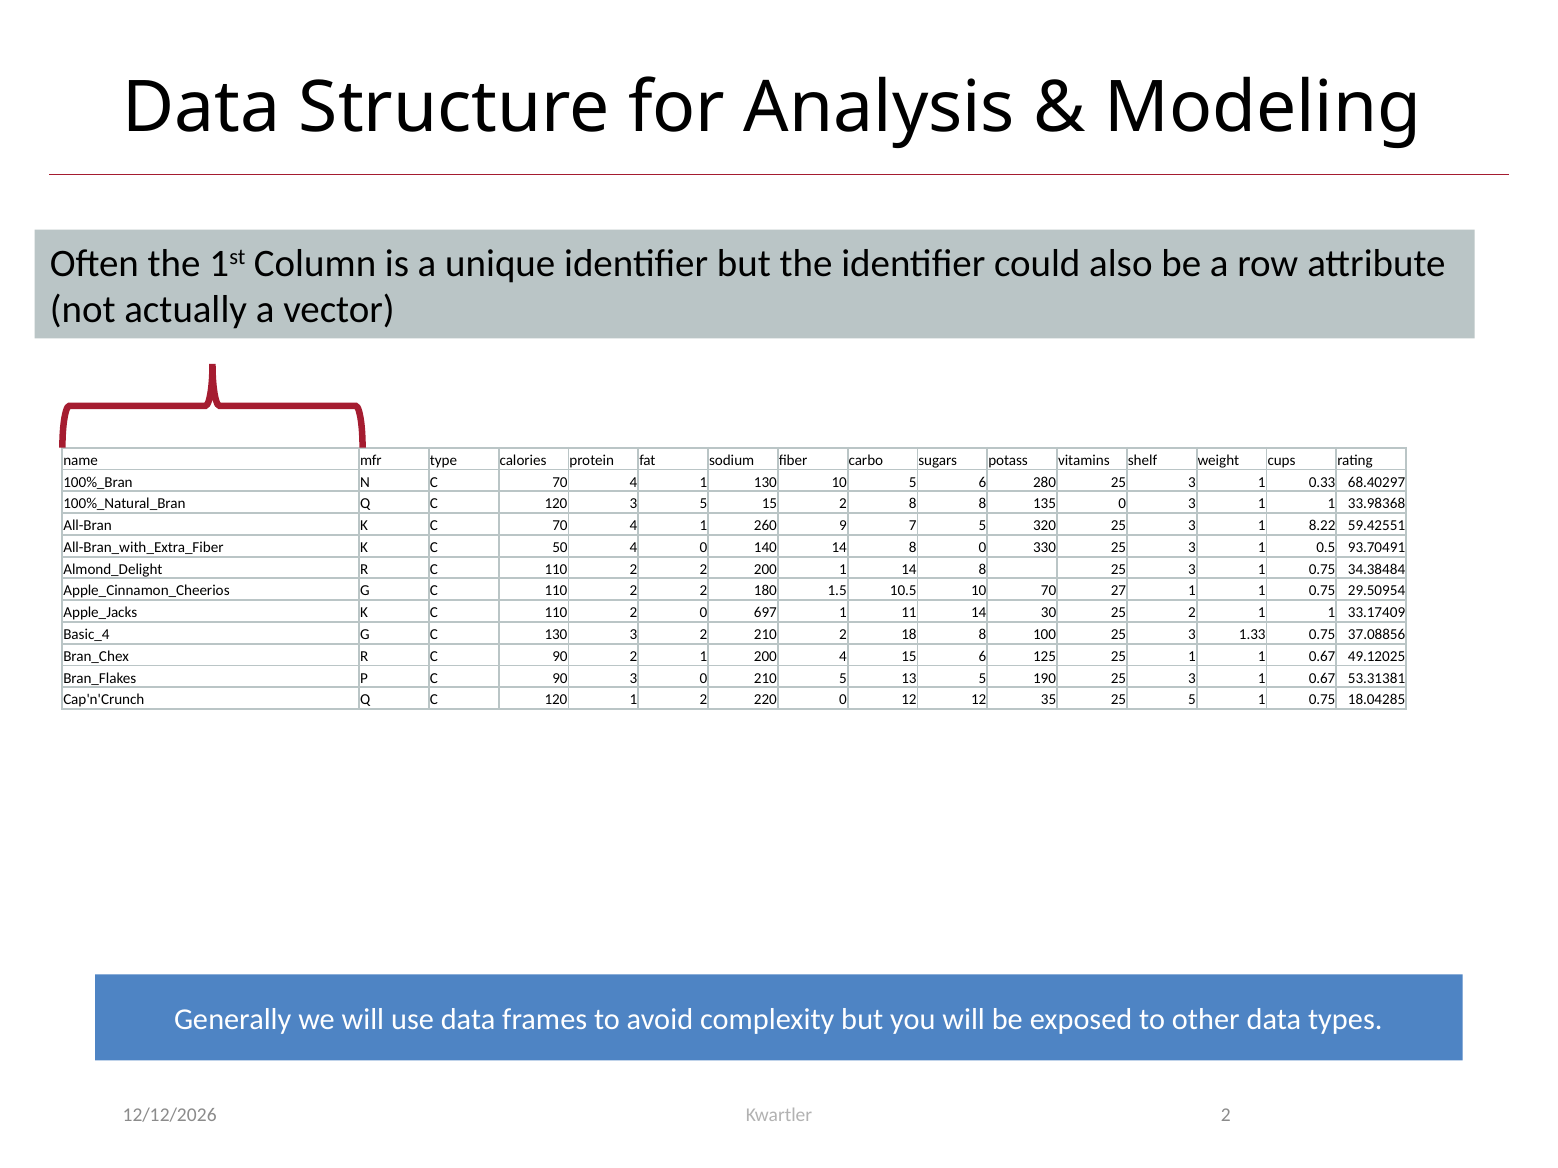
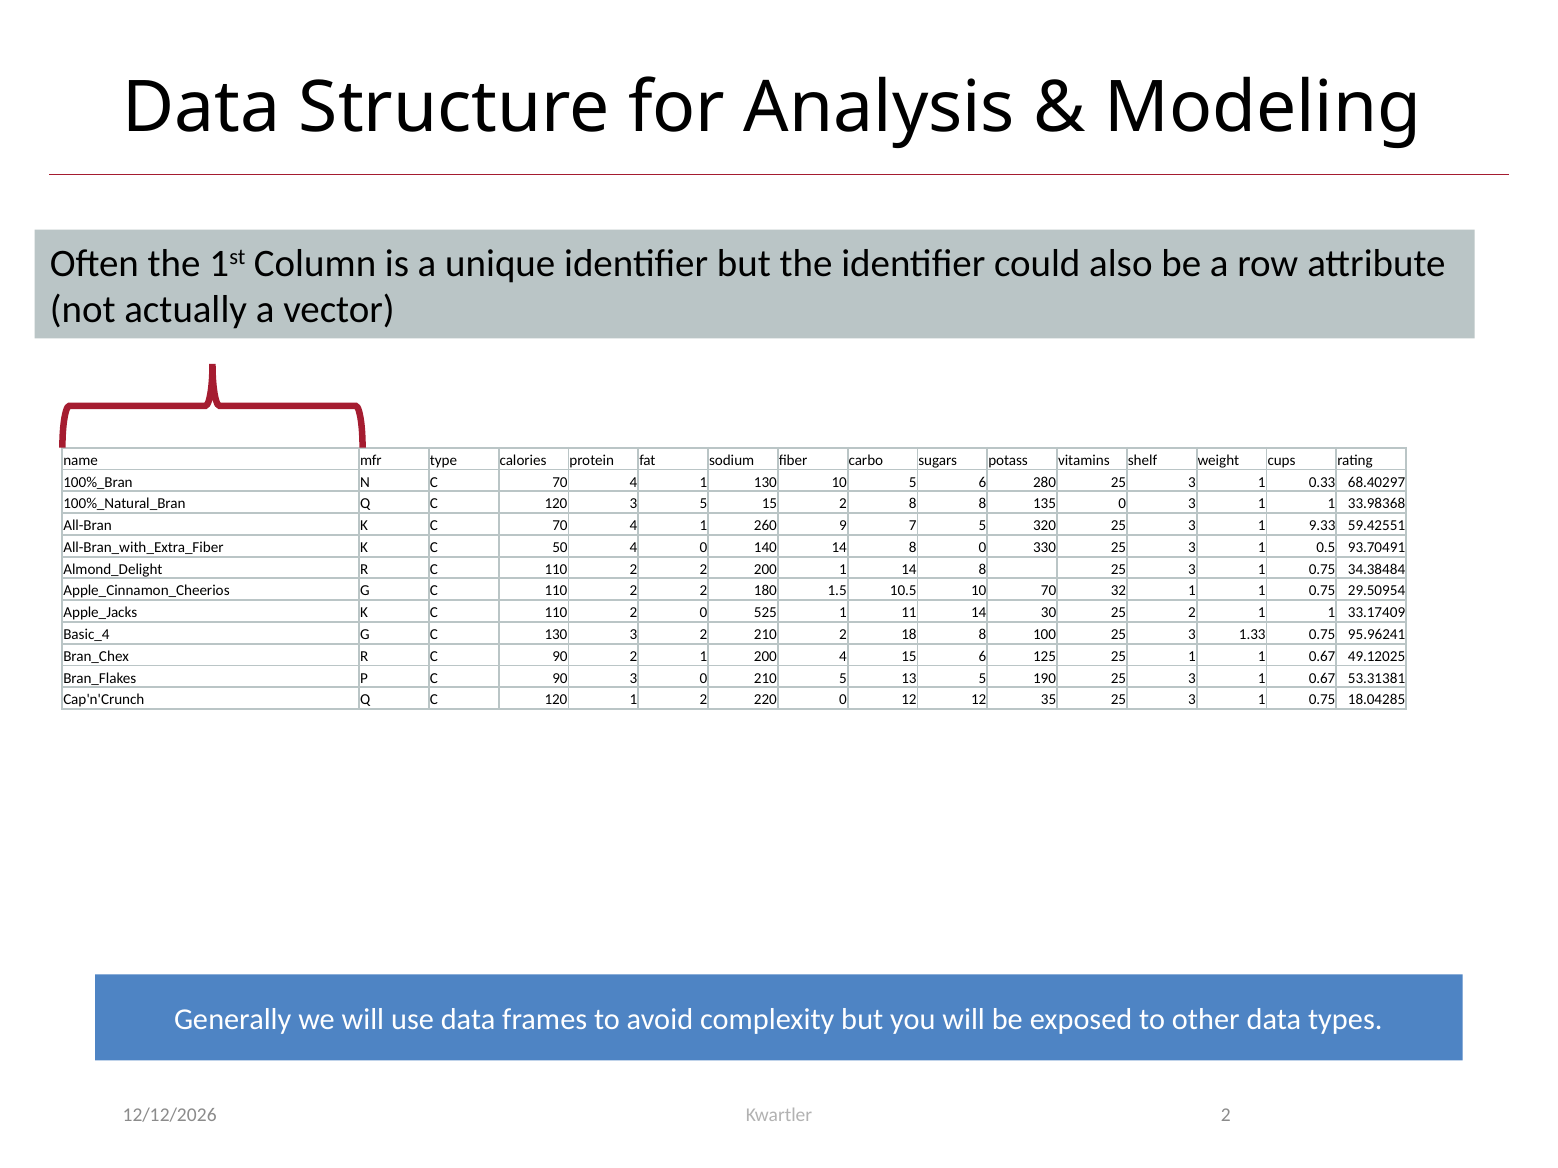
8.22: 8.22 -> 9.33
27: 27 -> 32
697: 697 -> 525
37.08856: 37.08856 -> 95.96241
35 25 5: 5 -> 3
